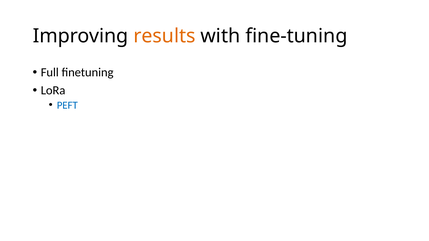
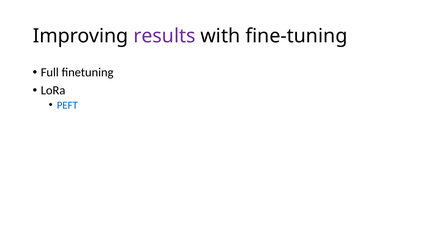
results colour: orange -> purple
